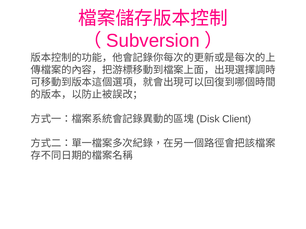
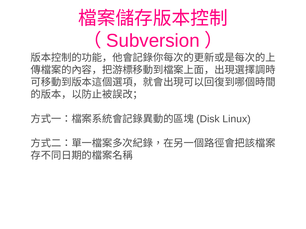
Client: Client -> Linux
